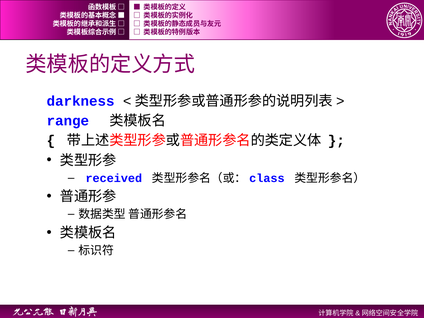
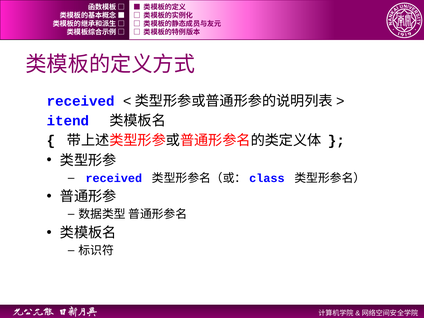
darkness at (81, 101): darkness -> received
range: range -> itend
